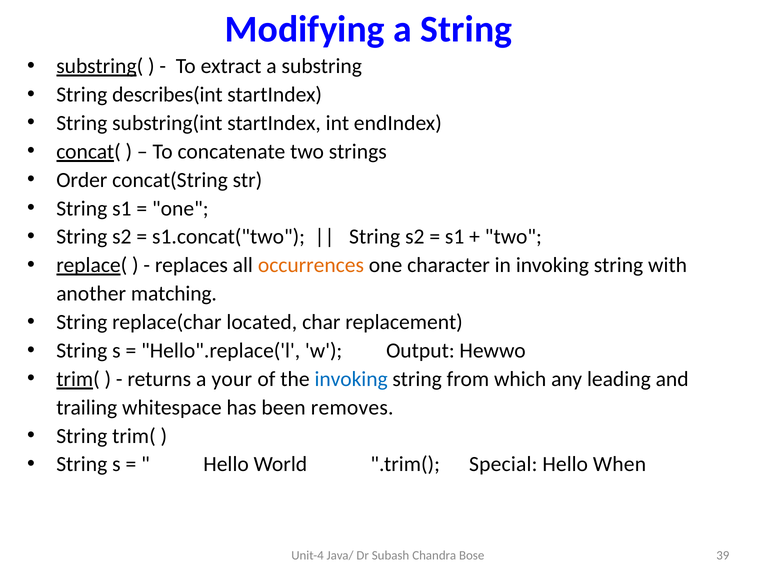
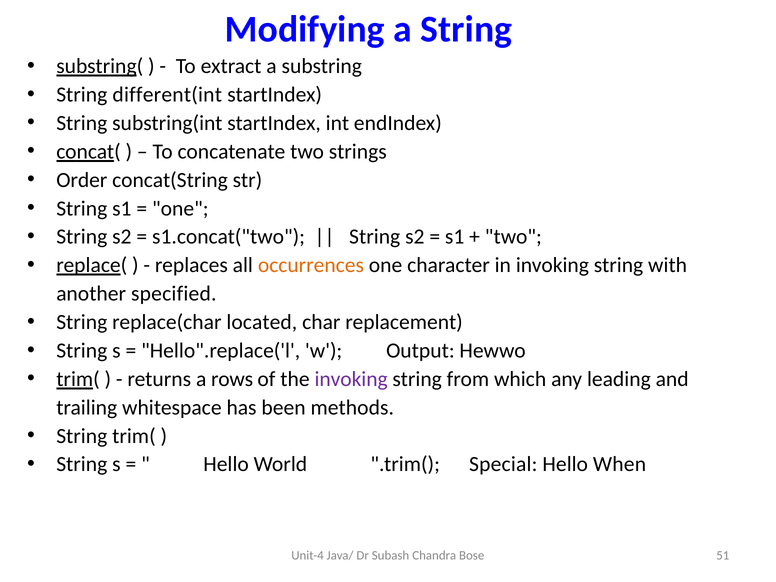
describes(int: describes(int -> different(int
matching: matching -> specified
your: your -> rows
invoking at (351, 379) colour: blue -> purple
removes: removes -> methods
39: 39 -> 51
